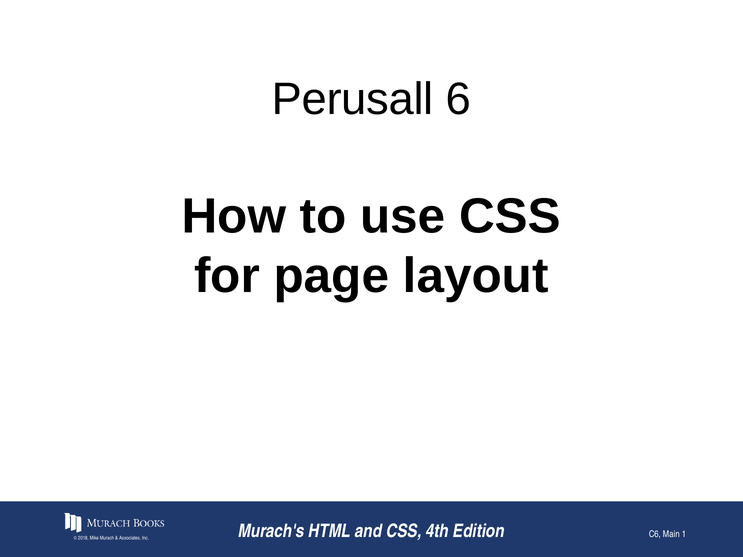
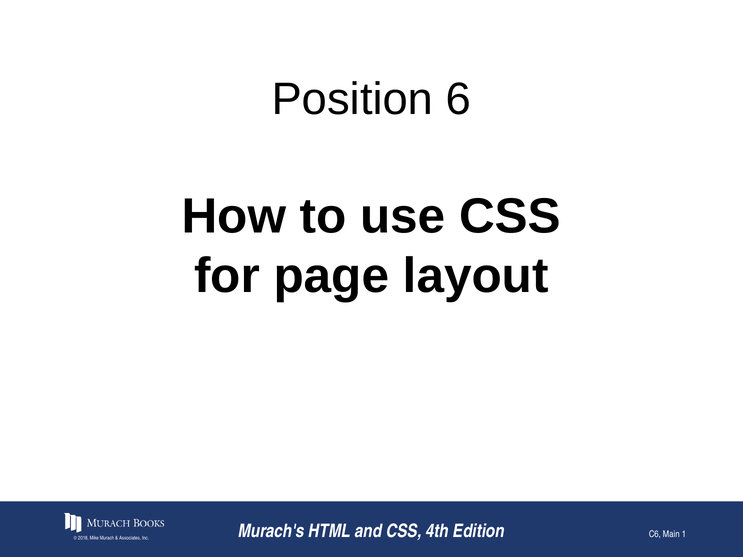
Perusall: Perusall -> Position
